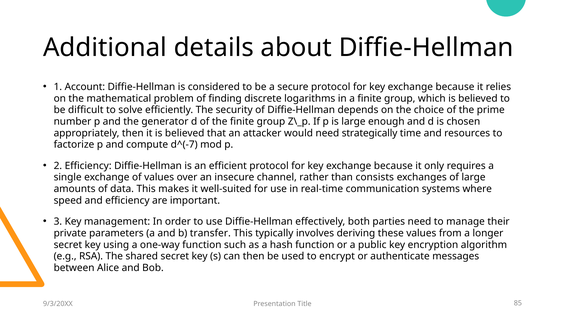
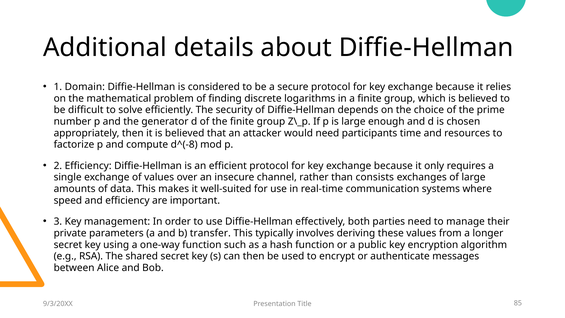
Account: Account -> Domain
strategically: strategically -> participants
d^(-7: d^(-7 -> d^(-8
